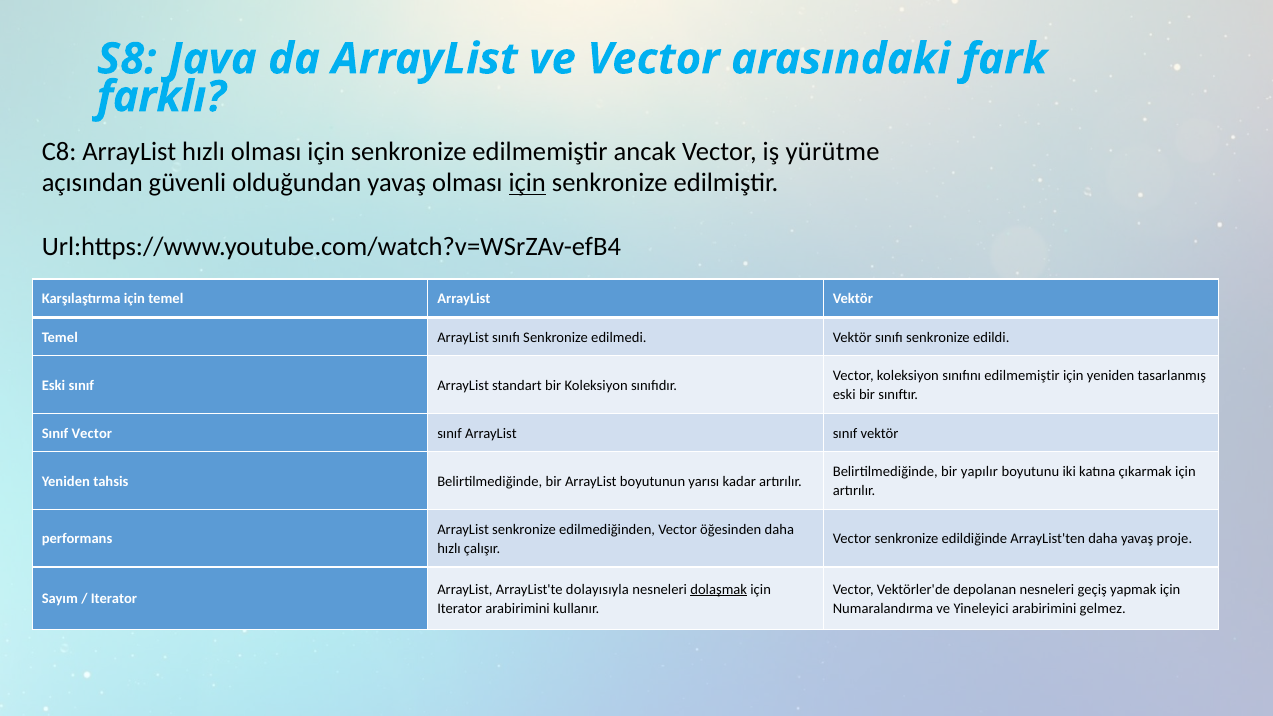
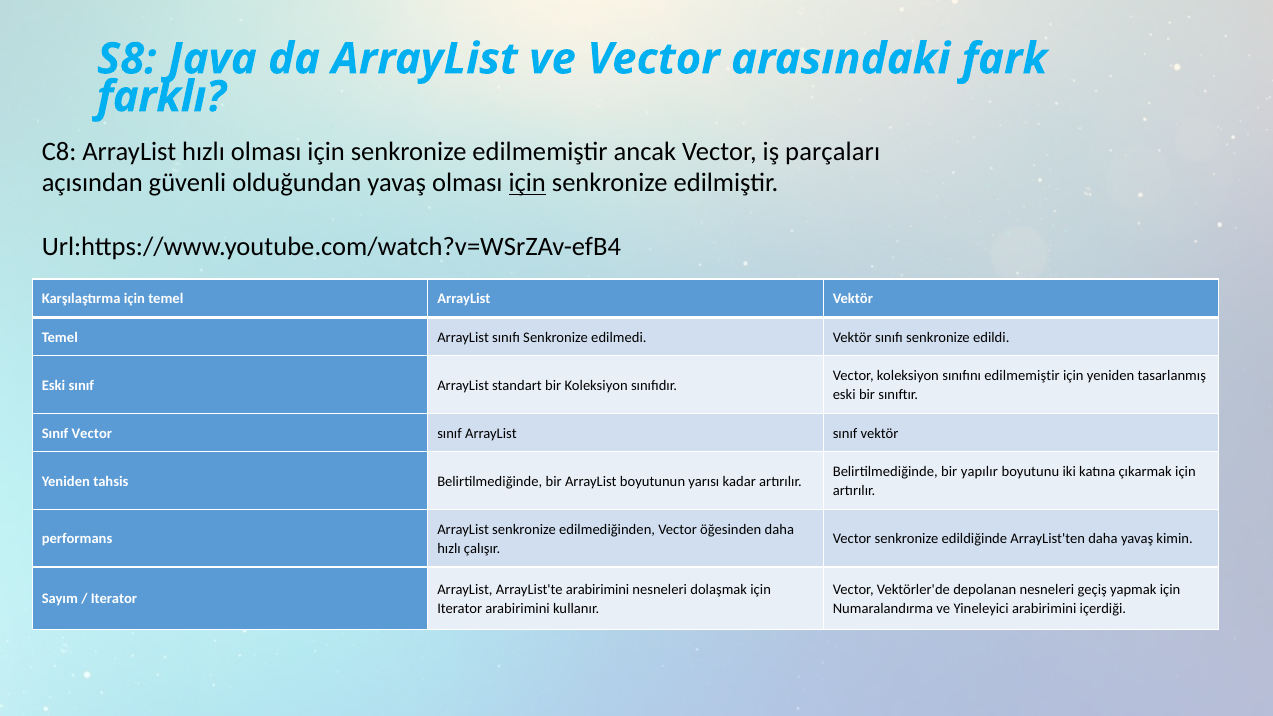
yürütme: yürütme -> parçaları
proje: proje -> kimin
ArrayList'te dolayısıyla: dolayısıyla -> arabirimini
dolaşmak underline: present -> none
gelmez: gelmez -> içerdiği
